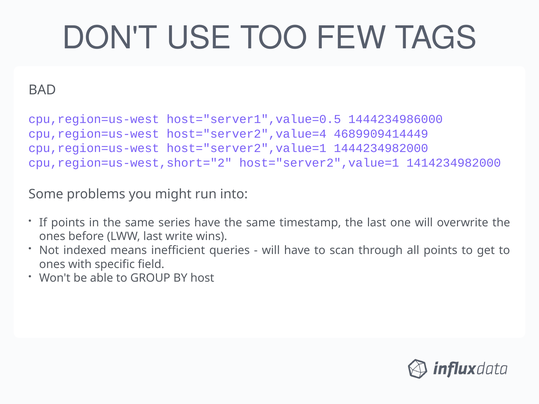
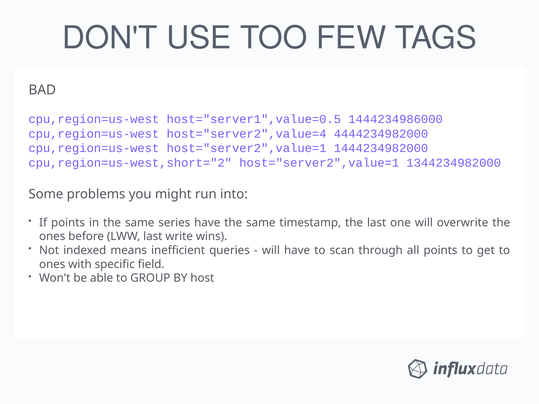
4689909414449: 4689909414449 -> 4444234982000
1414234982000: 1414234982000 -> 1344234982000
